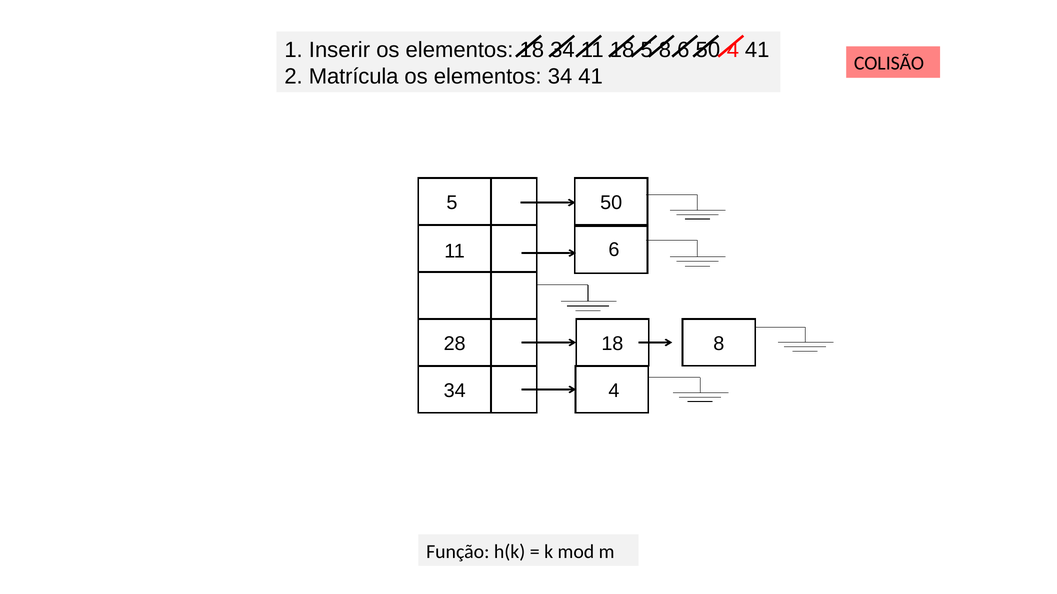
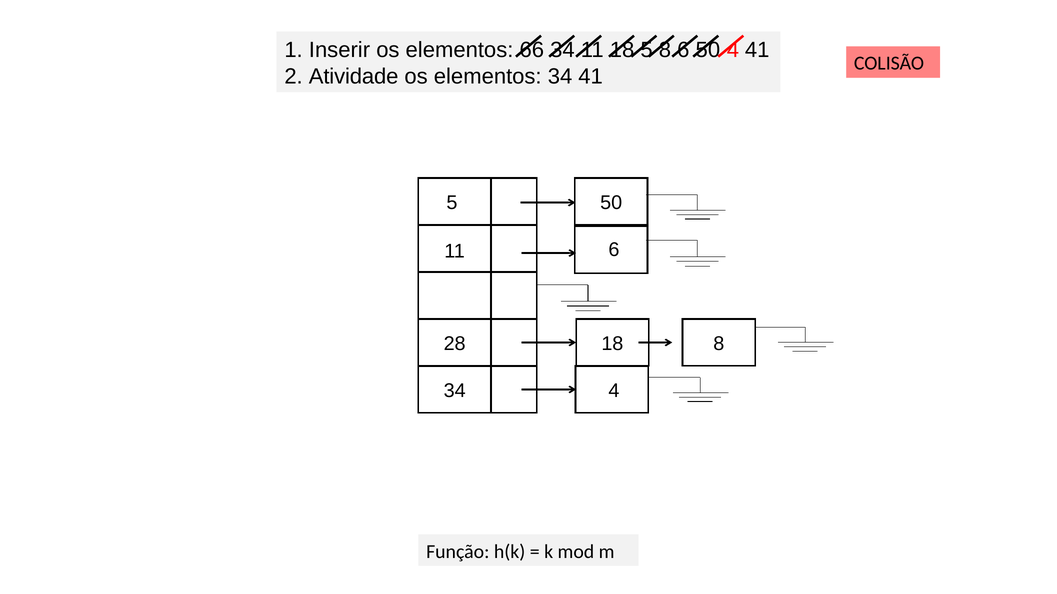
elementos 18: 18 -> 66
Matrícula: Matrícula -> Atividade
